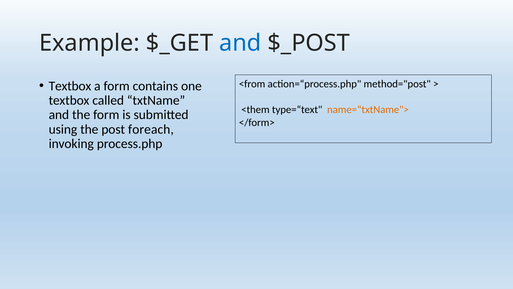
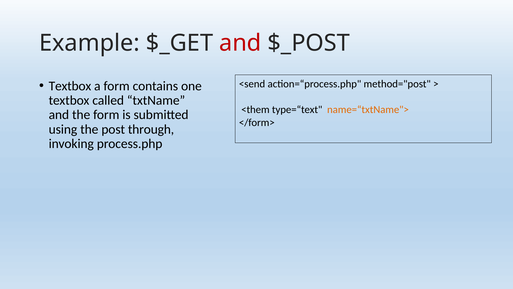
and at (240, 43) colour: blue -> red
<from: <from -> <send
foreach: foreach -> through
